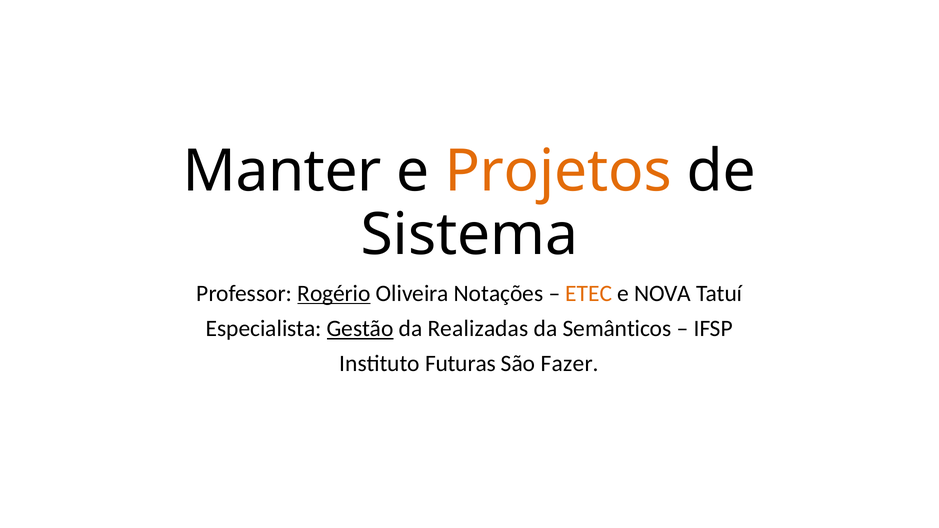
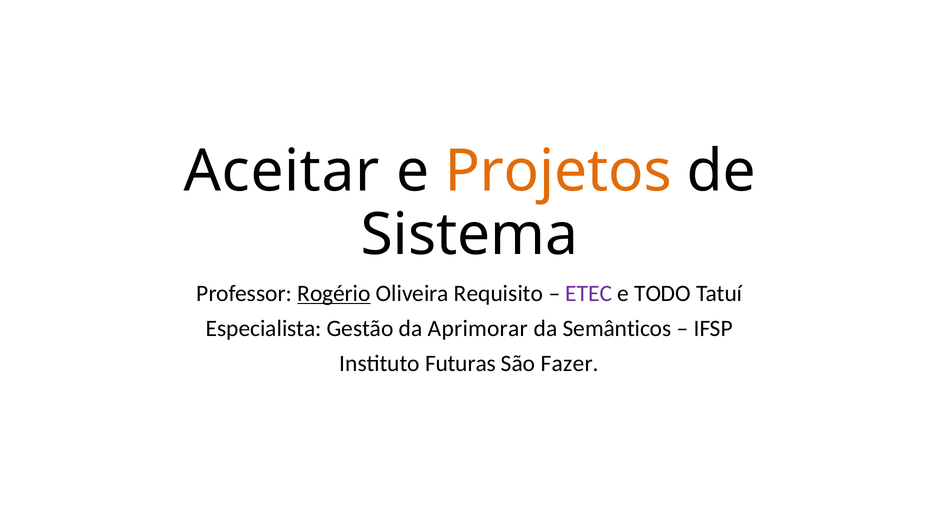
Manter: Manter -> Aceitar
Notações: Notações -> Requisito
ETEC colour: orange -> purple
NOVA: NOVA -> TODO
Gestão underline: present -> none
Realizadas: Realizadas -> Aprimorar
